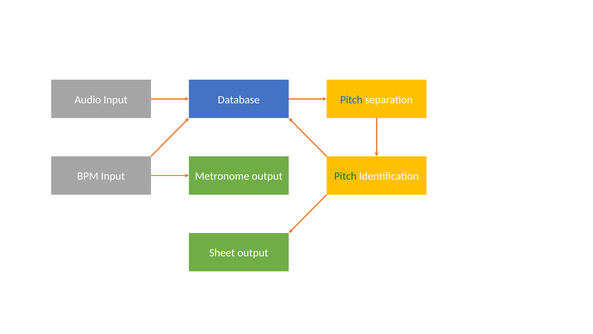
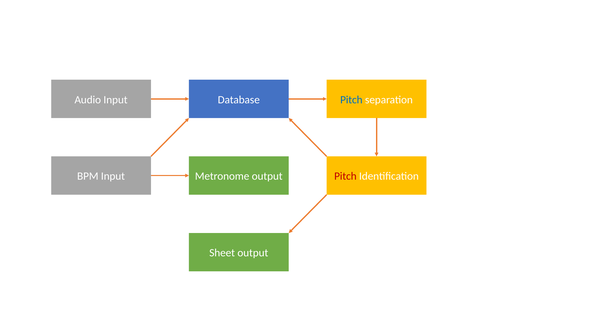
Pitch at (345, 176) colour: green -> red
